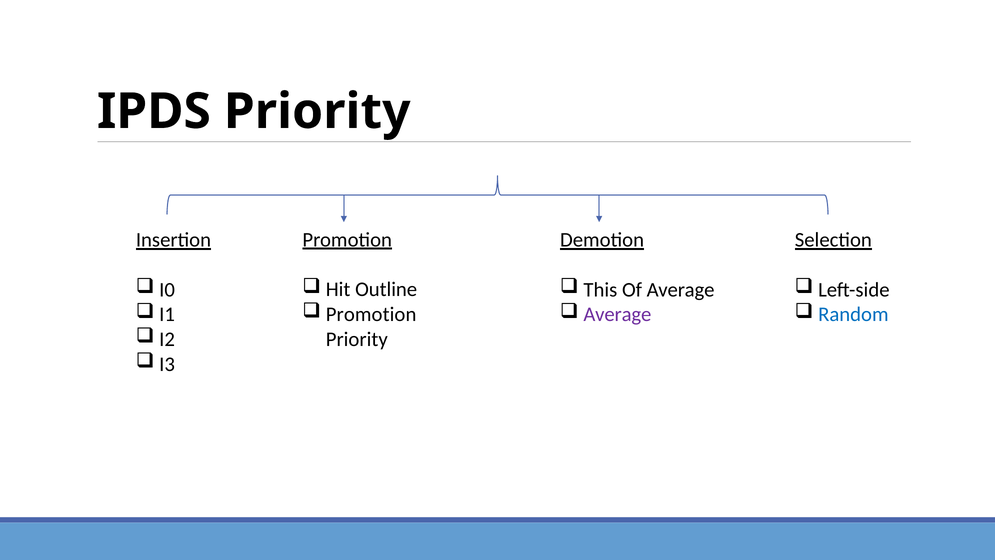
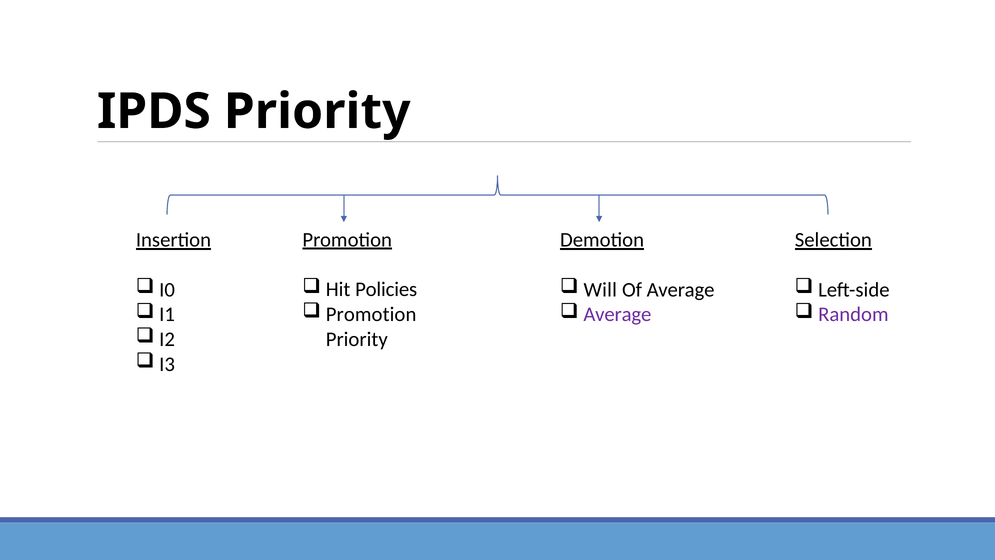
Outline: Outline -> Policies
This: This -> Will
Random colour: blue -> purple
